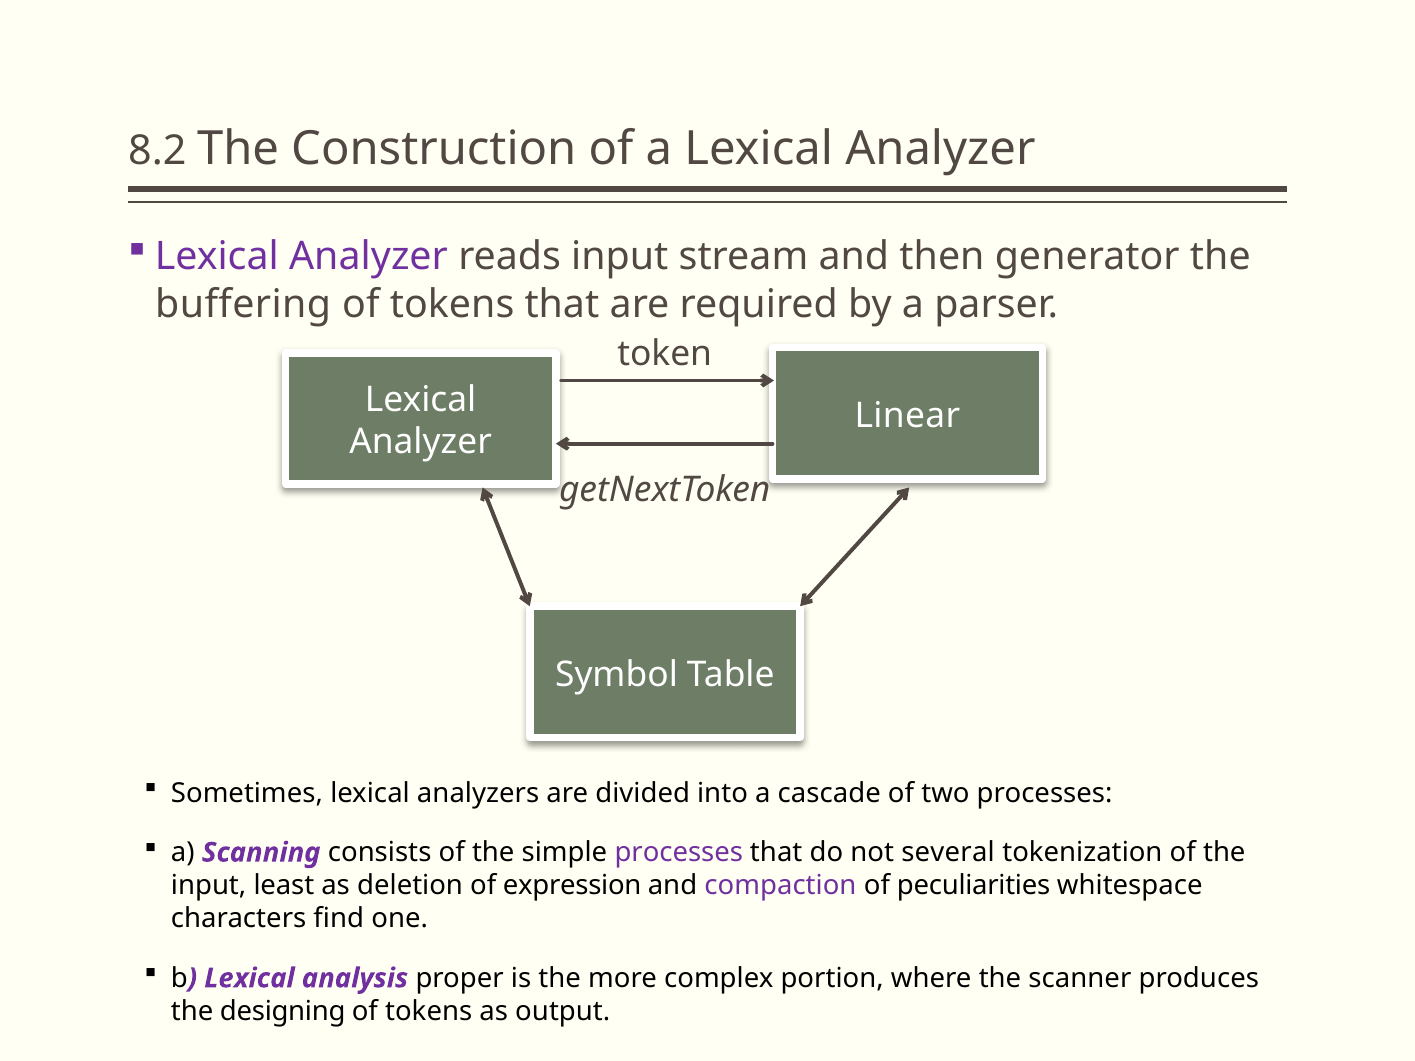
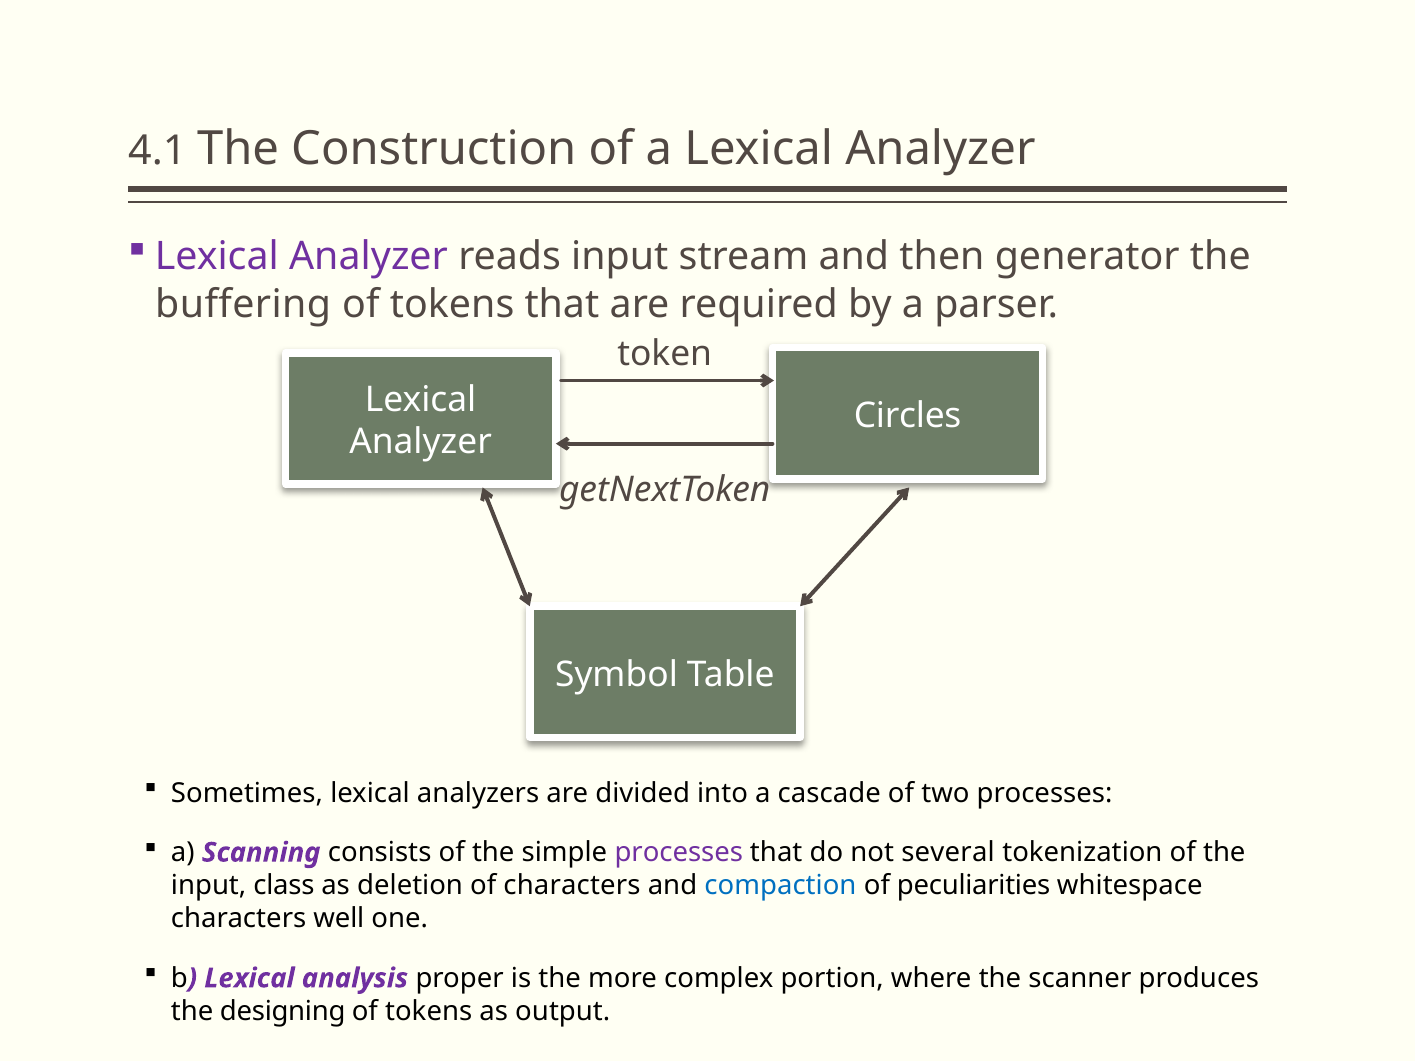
8.2: 8.2 -> 4.1
Linear: Linear -> Circles
least: least -> class
of expression: expression -> characters
compaction colour: purple -> blue
find: find -> well
